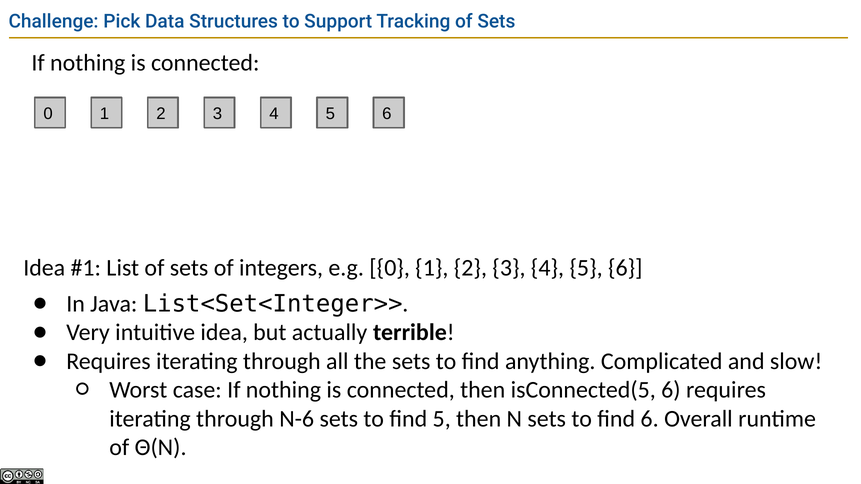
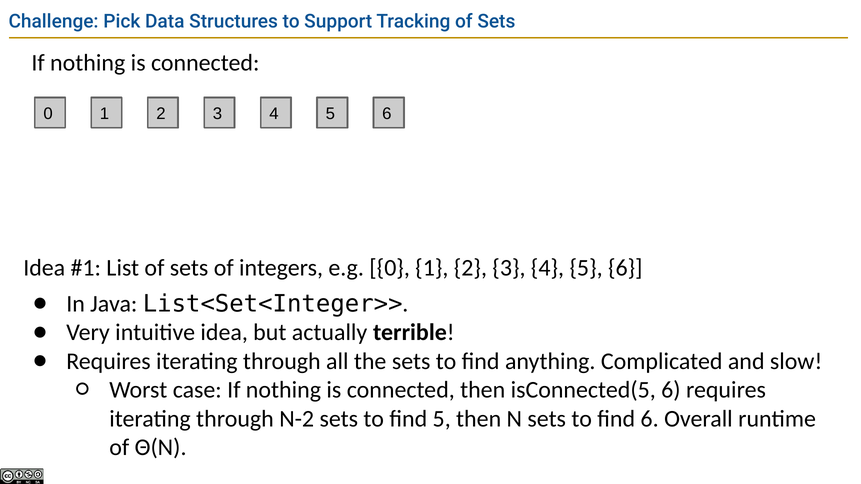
N-6: N-6 -> N-2
